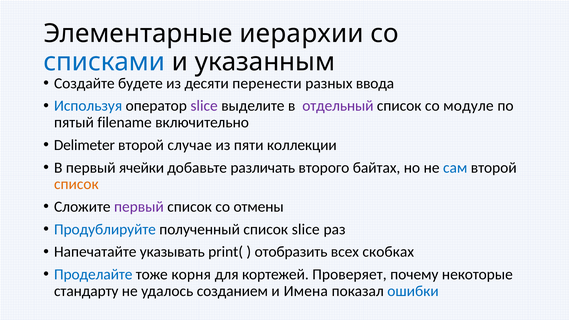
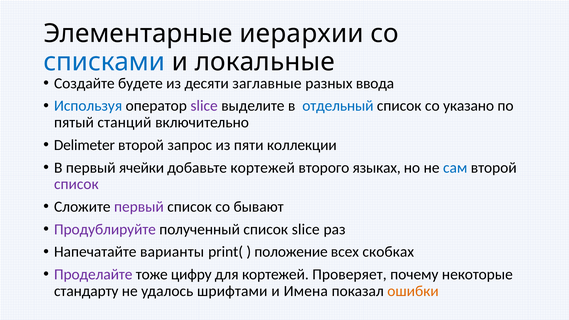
указанным: указанным -> локальные
перенести: перенести -> заглавные
отдельный colour: purple -> blue
модуле: модуле -> указано
filename: filename -> станций
случае: случае -> запрос
добавьте различать: различать -> кортежей
байтах: байтах -> языках
список at (76, 184) colour: orange -> purple
отмены: отмены -> бывают
Продублируйте colour: blue -> purple
указывать: указывать -> варианты
отобразить: отобразить -> положение
Проделайте colour: blue -> purple
корня: корня -> цифру
созданием: созданием -> шрифтами
ошибки colour: blue -> orange
